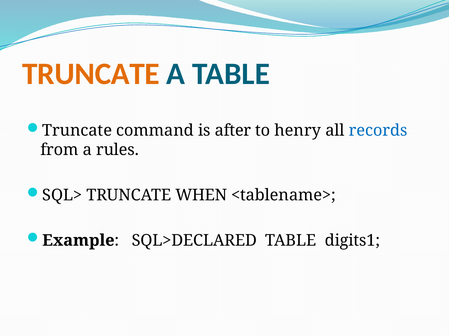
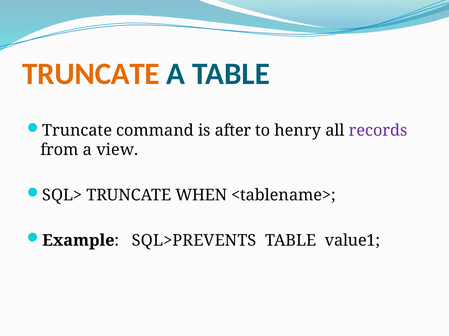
records colour: blue -> purple
rules: rules -> view
SQL>DECLARED: SQL>DECLARED -> SQL>PREVENTS
digits1: digits1 -> value1
